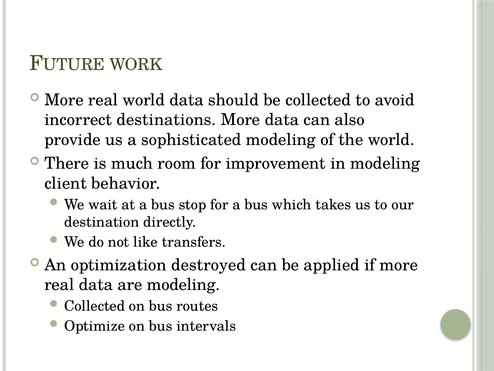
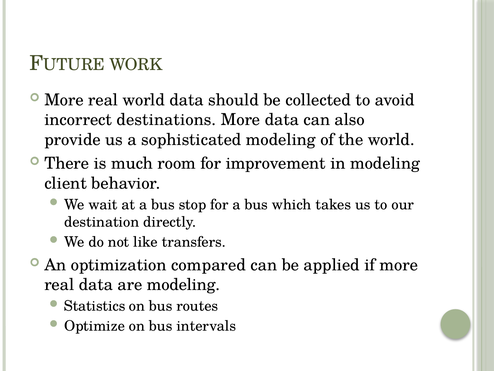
destroyed: destroyed -> compared
Collected at (95, 306): Collected -> Statistics
